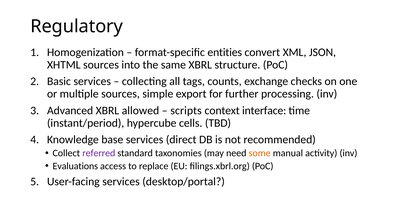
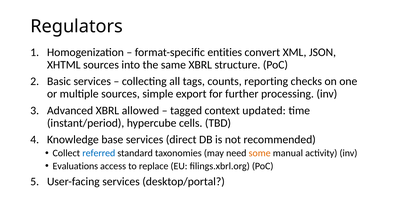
Regulatory: Regulatory -> Regulators
exchange: exchange -> reporting
scripts: scripts -> tagged
interface: interface -> updated
referred colour: purple -> blue
